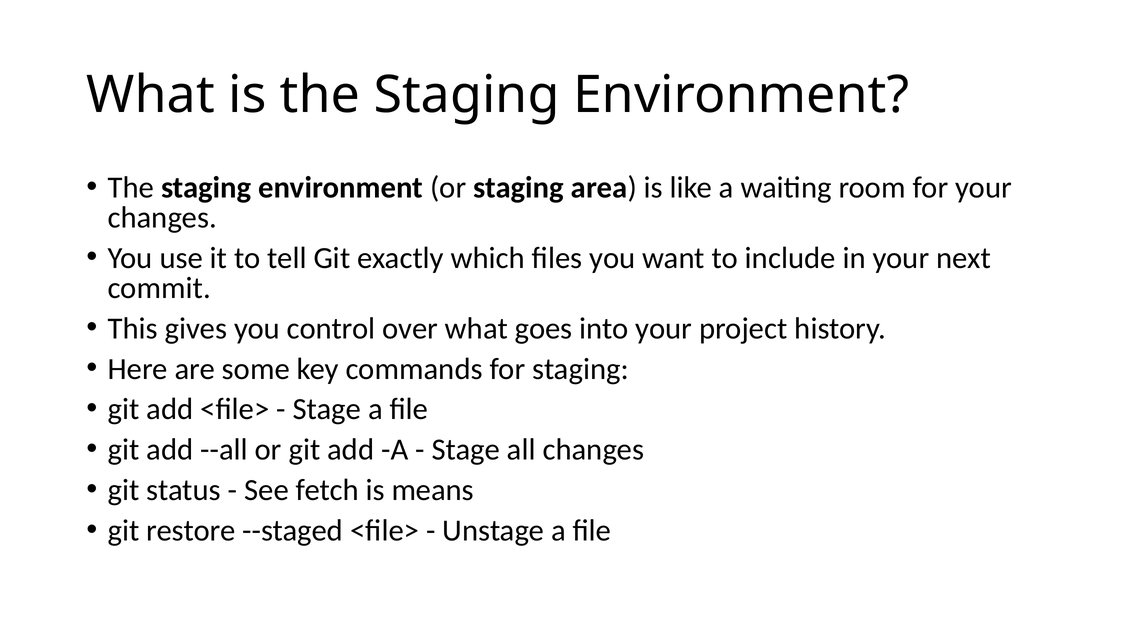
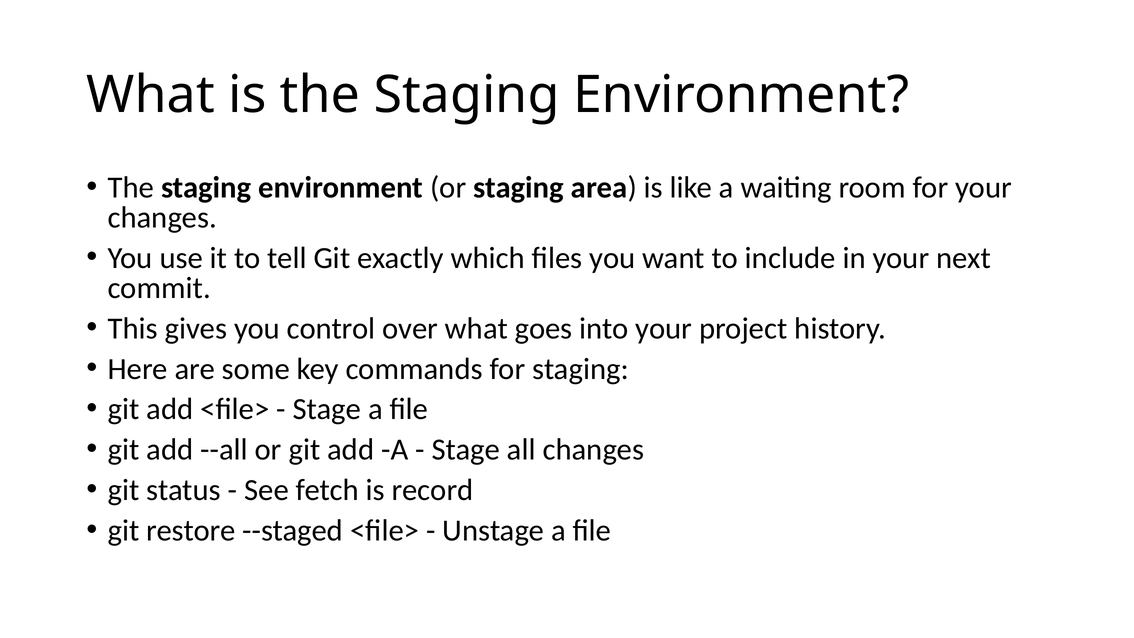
means: means -> record
